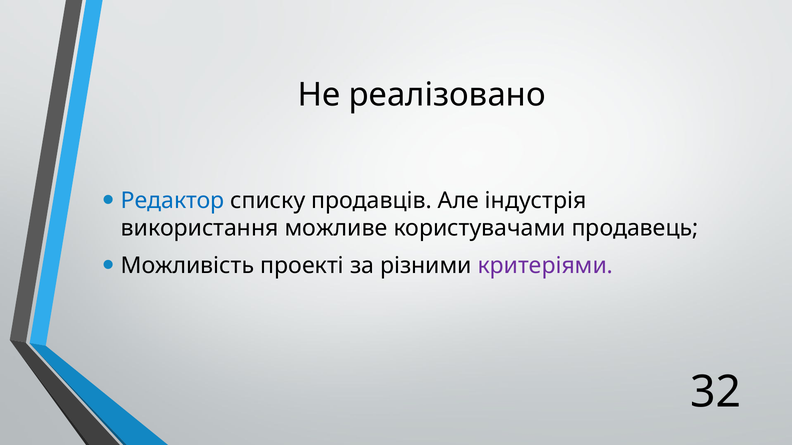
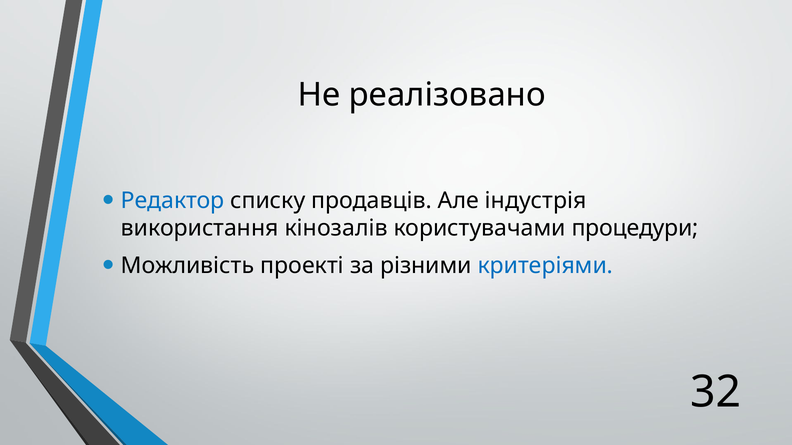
можливе: можливе -> кінозалів
продавець: продавець -> процедури
критеріями colour: purple -> blue
